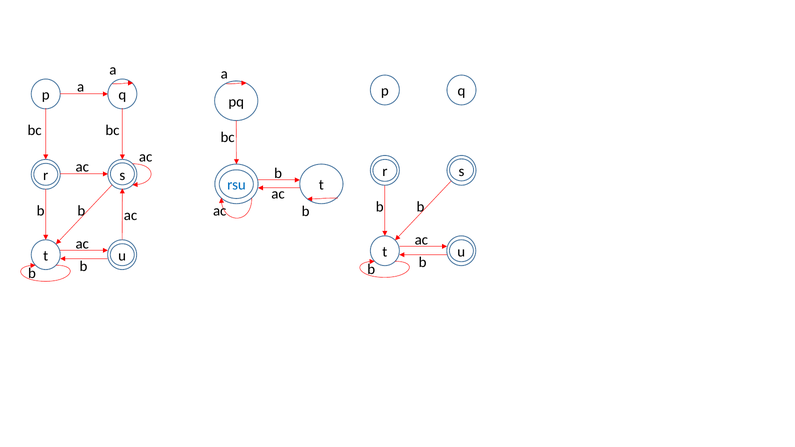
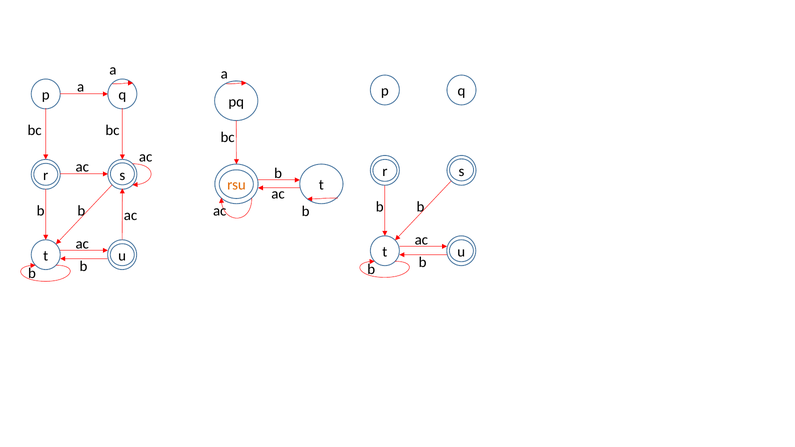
rsu colour: blue -> orange
